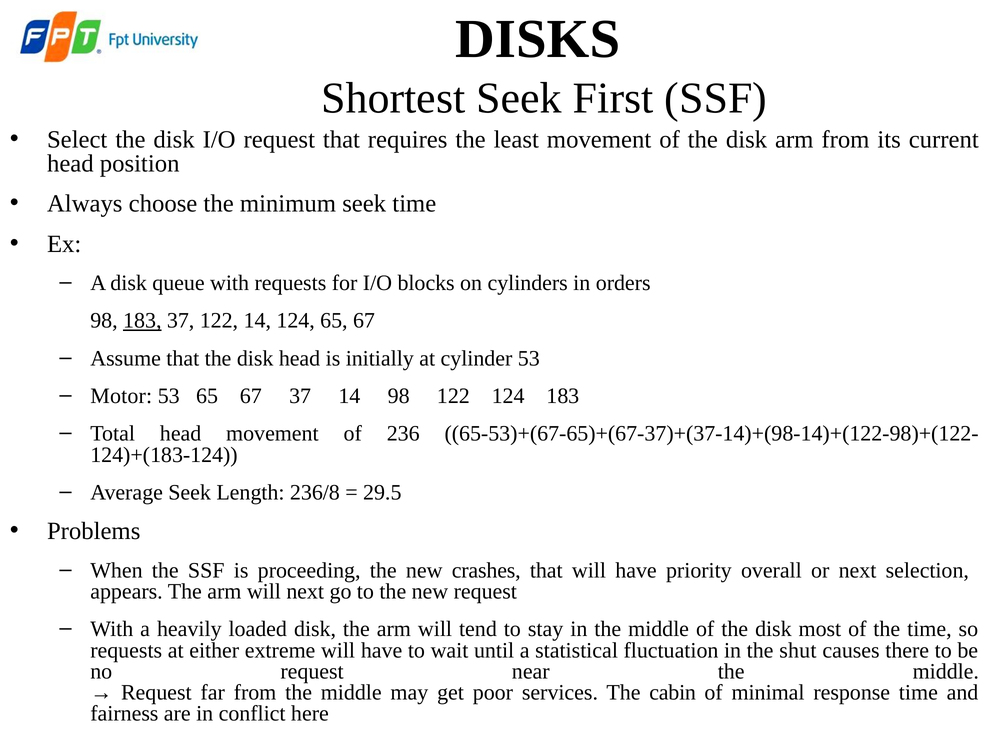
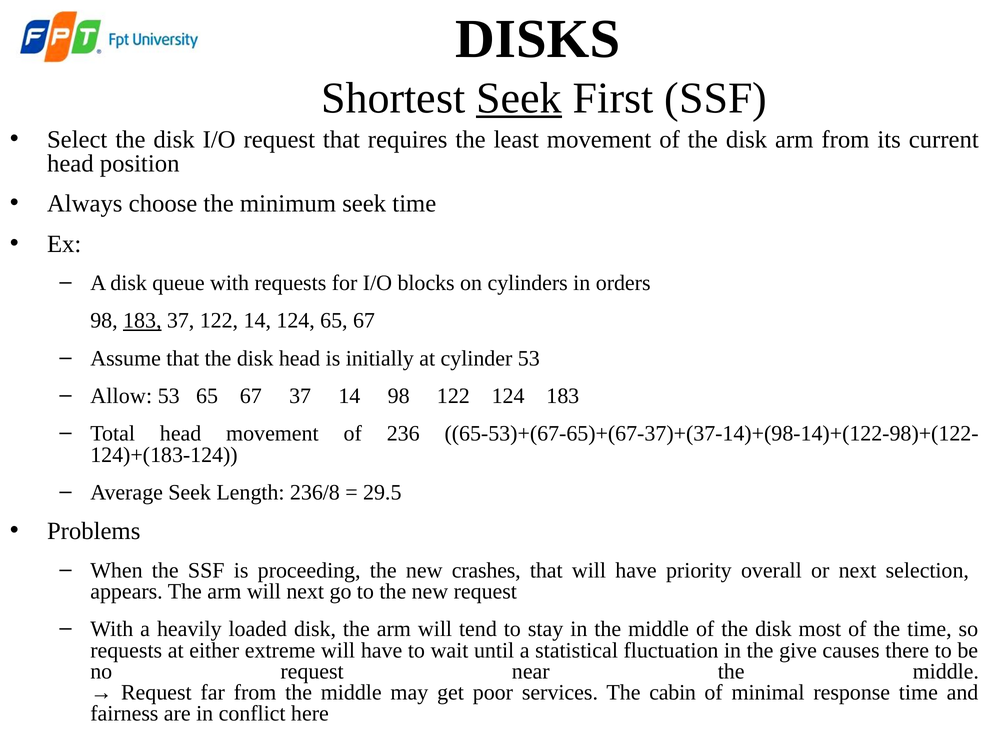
Seek at (519, 98) underline: none -> present
Motor: Motor -> Allow
shut: shut -> give
